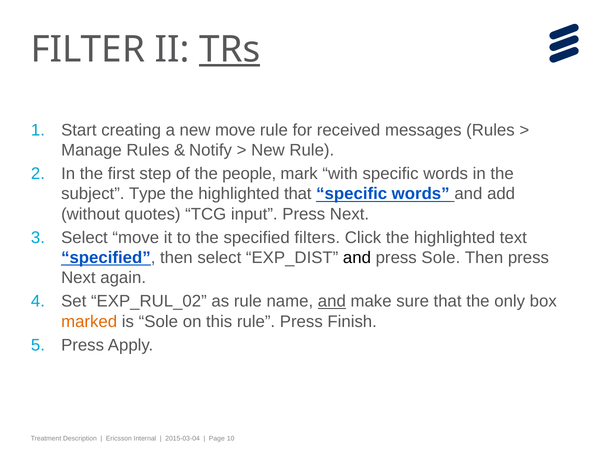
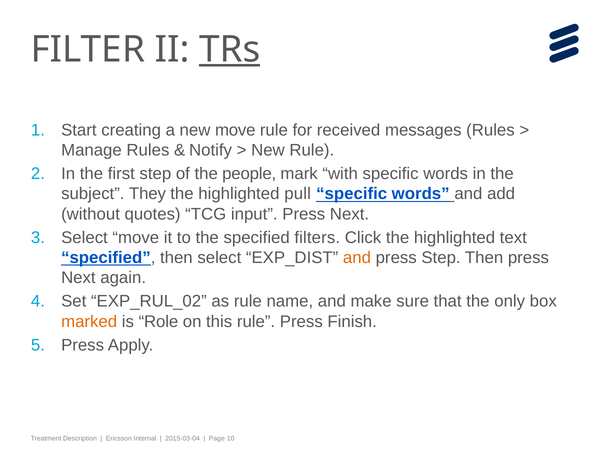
Type: Type -> They
highlighted that: that -> pull
and at (357, 258) colour: black -> orange
press Sole: Sole -> Step
and at (332, 301) underline: present -> none
is Sole: Sole -> Role
